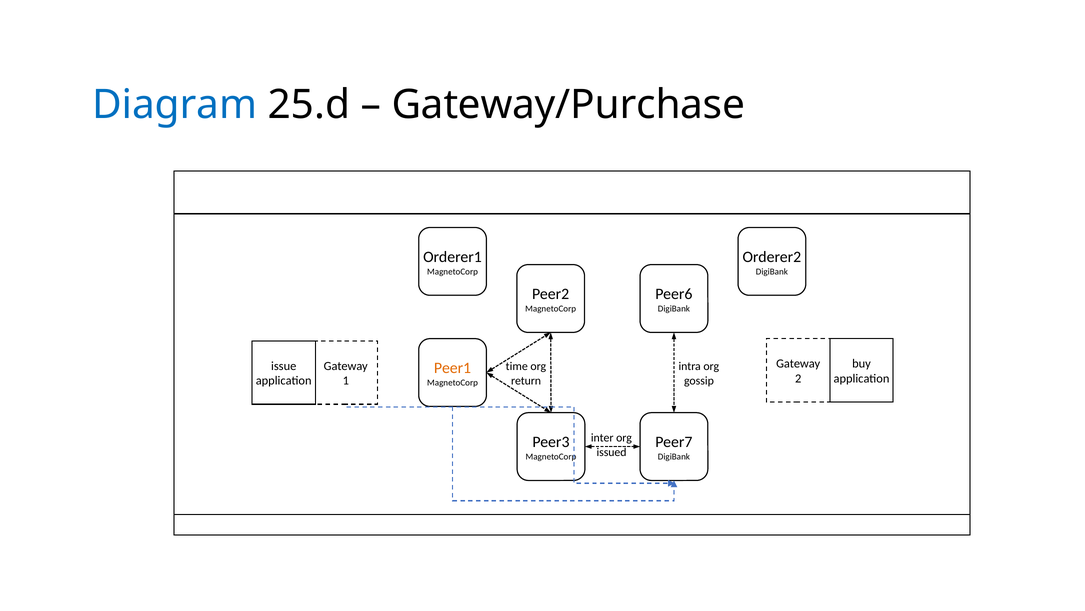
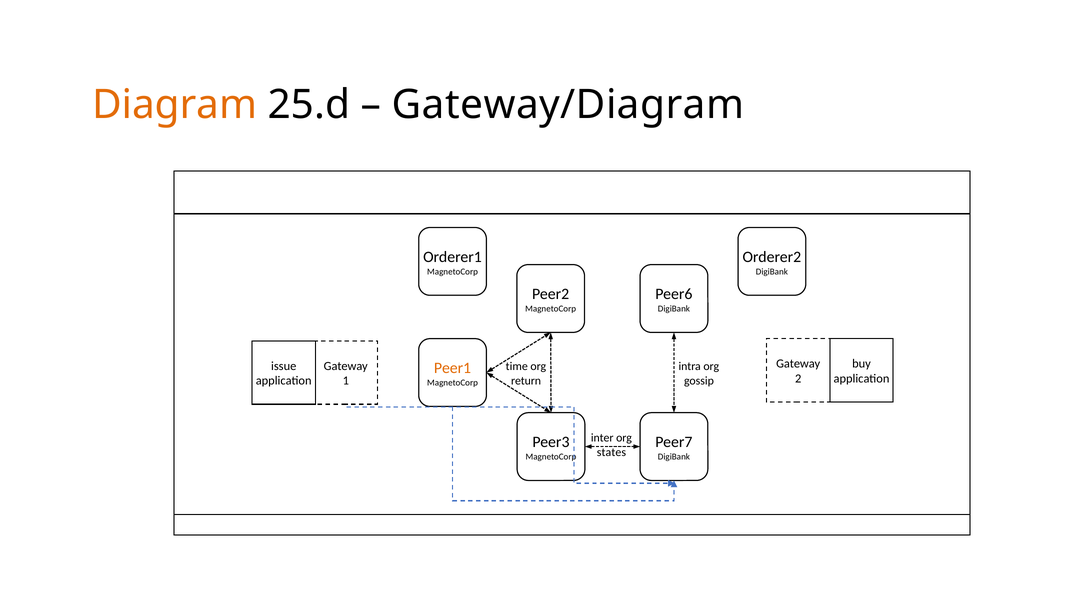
Diagram colour: blue -> orange
Gateway/Purchase: Gateway/Purchase -> Gateway/Diagram
issued: issued -> states
